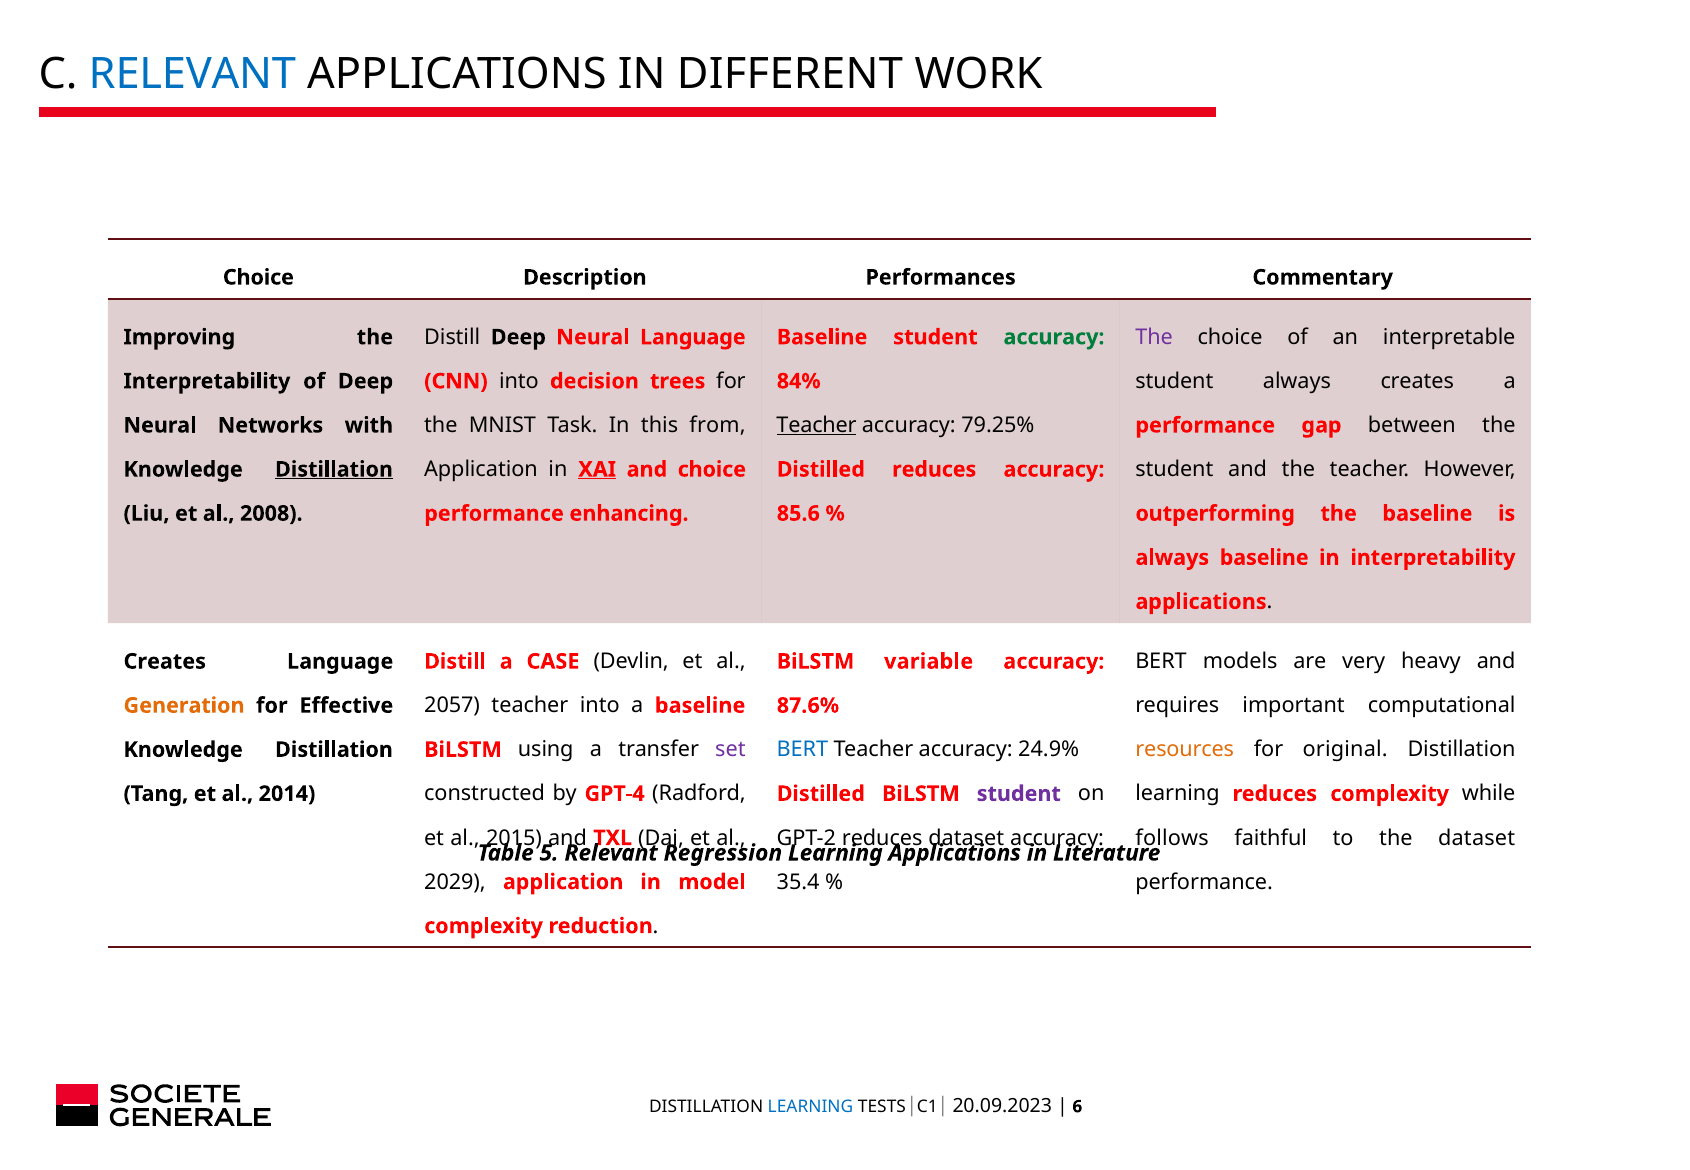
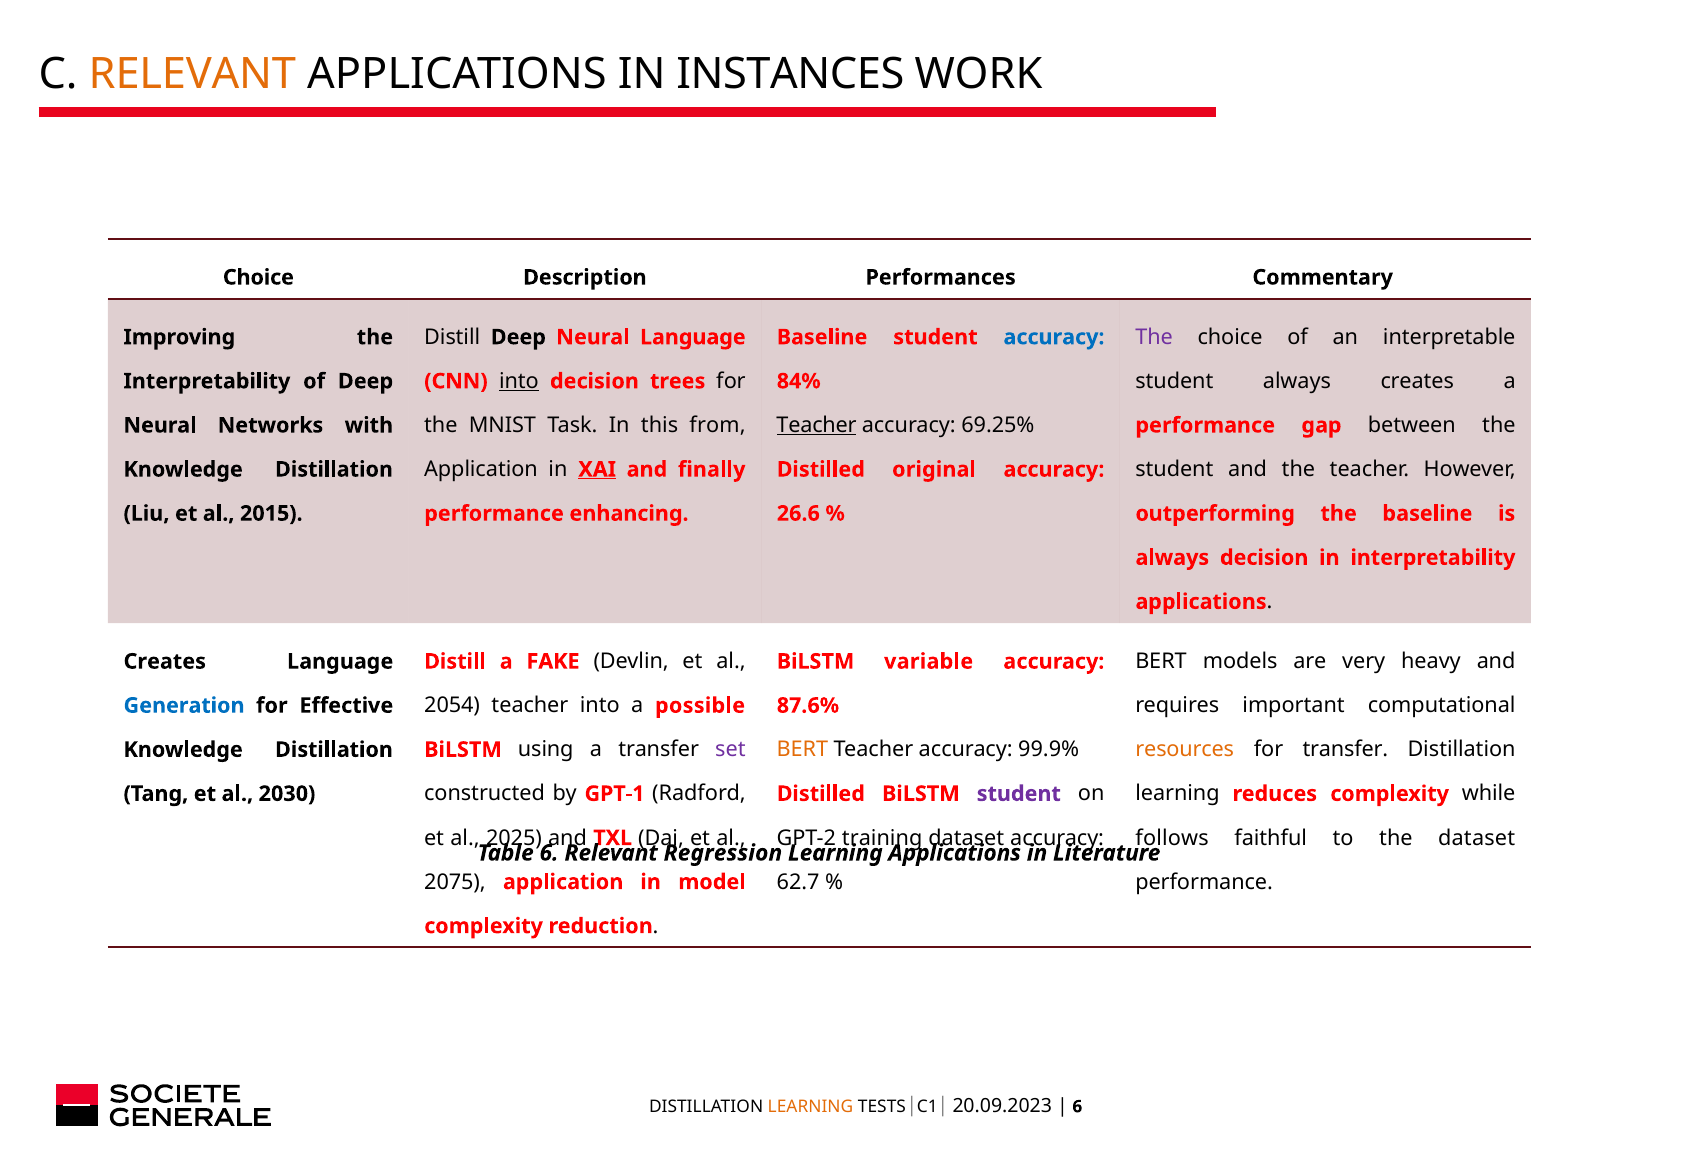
RELEVANT at (192, 74) colour: blue -> orange
DIFFERENT: DIFFERENT -> INSTANCES
accuracy at (1054, 337) colour: green -> blue
into at (519, 381) underline: none -> present
79.25%: 79.25% -> 69.25%
and choice: choice -> finally
Distillation at (334, 469) underline: present -> none
Distilled reduces: reduces -> original
2008: 2008 -> 2015
85.6: 85.6 -> 26.6
always baseline: baseline -> decision
CASE: CASE -> FAKE
2057: 2057 -> 2054
a baseline: baseline -> possible
Generation colour: orange -> blue
BERT at (802, 750) colour: blue -> orange
24.9%: 24.9% -> 99.9%
for original: original -> transfer
GPT-4: GPT-4 -> GPT-1
2014: 2014 -> 2030
2015: 2015 -> 2025
GPT-2 reduces: reduces -> training
Table 5: 5 -> 6
2029: 2029 -> 2075
35.4: 35.4 -> 62.7
LEARNING at (810, 1107) colour: blue -> orange
